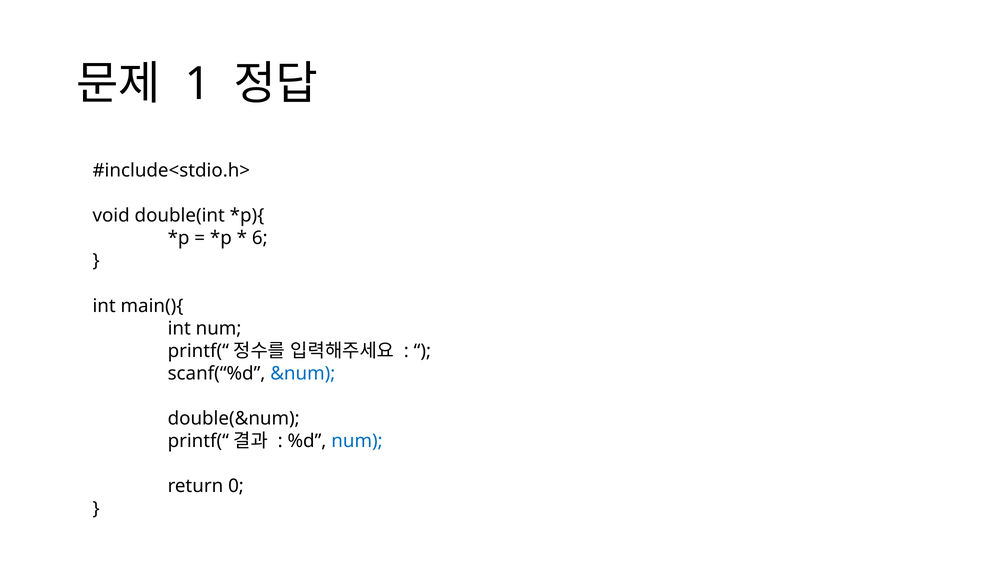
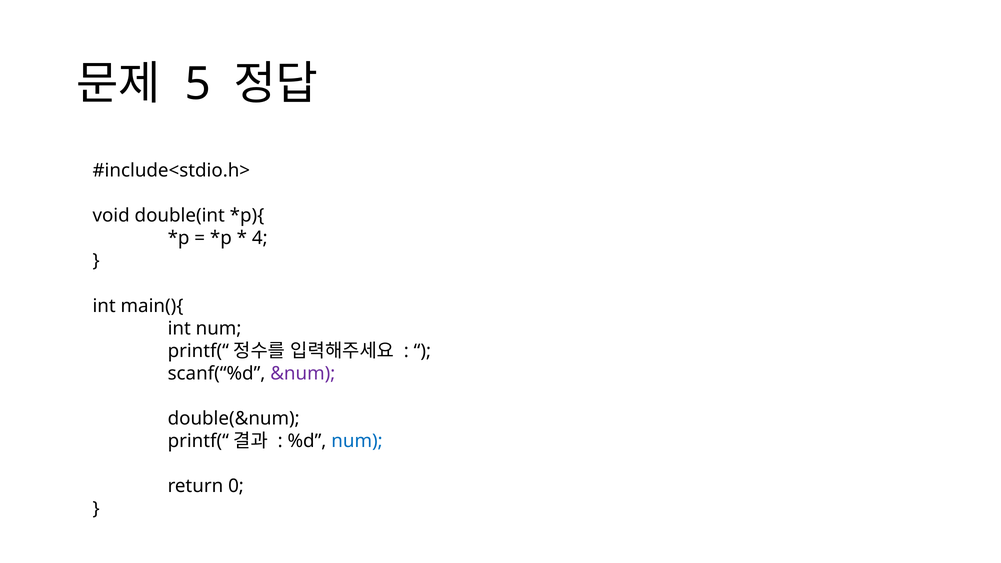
1: 1 -> 5
6: 6 -> 4
&num colour: blue -> purple
